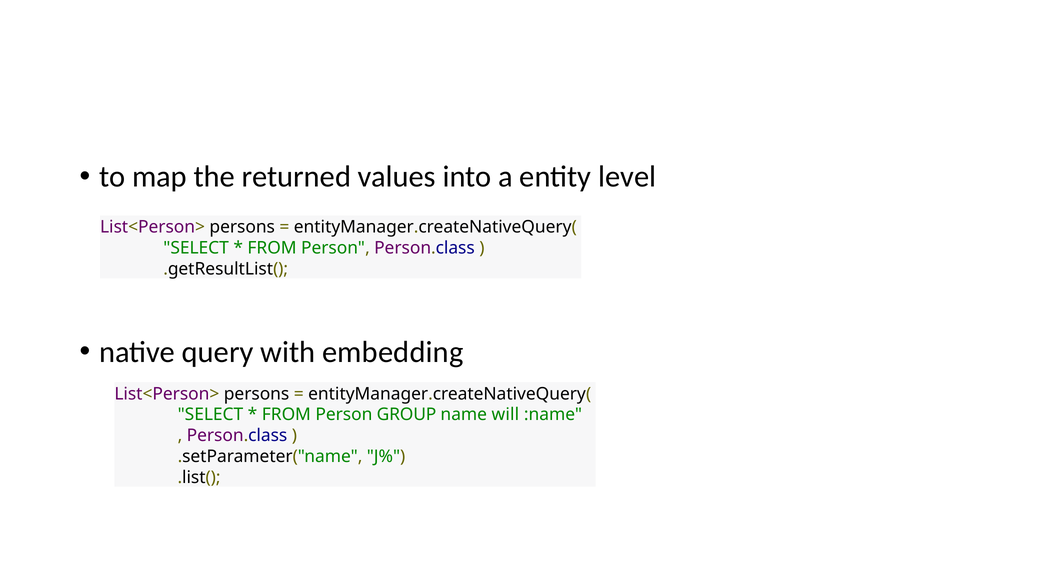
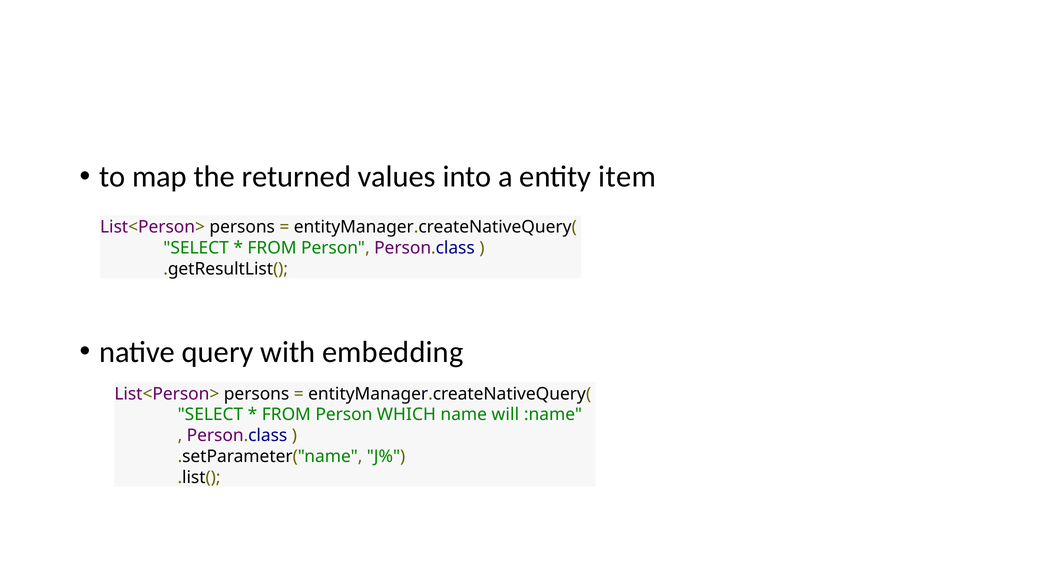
level: level -> item
GROUP: GROUP -> WHICH
